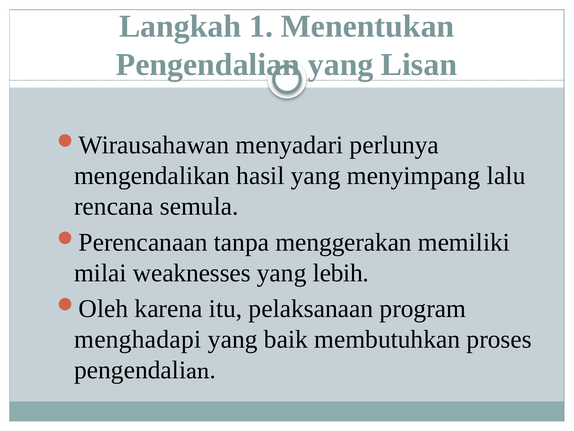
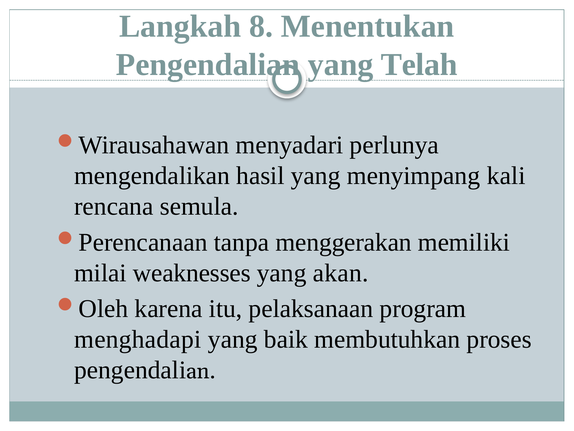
1: 1 -> 8
Lisan: Lisan -> Telah
lalu: lalu -> kali
lebih: lebih -> akan
